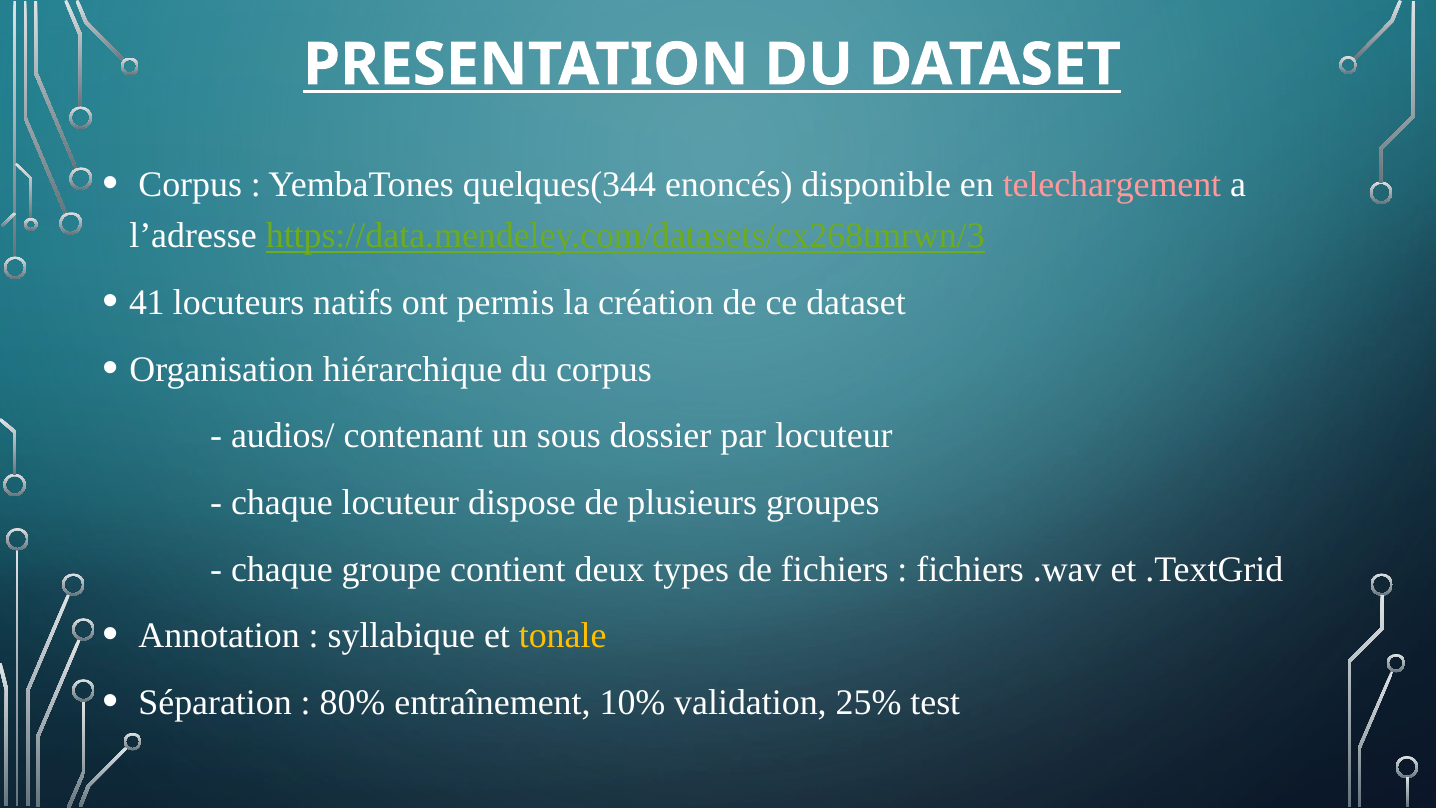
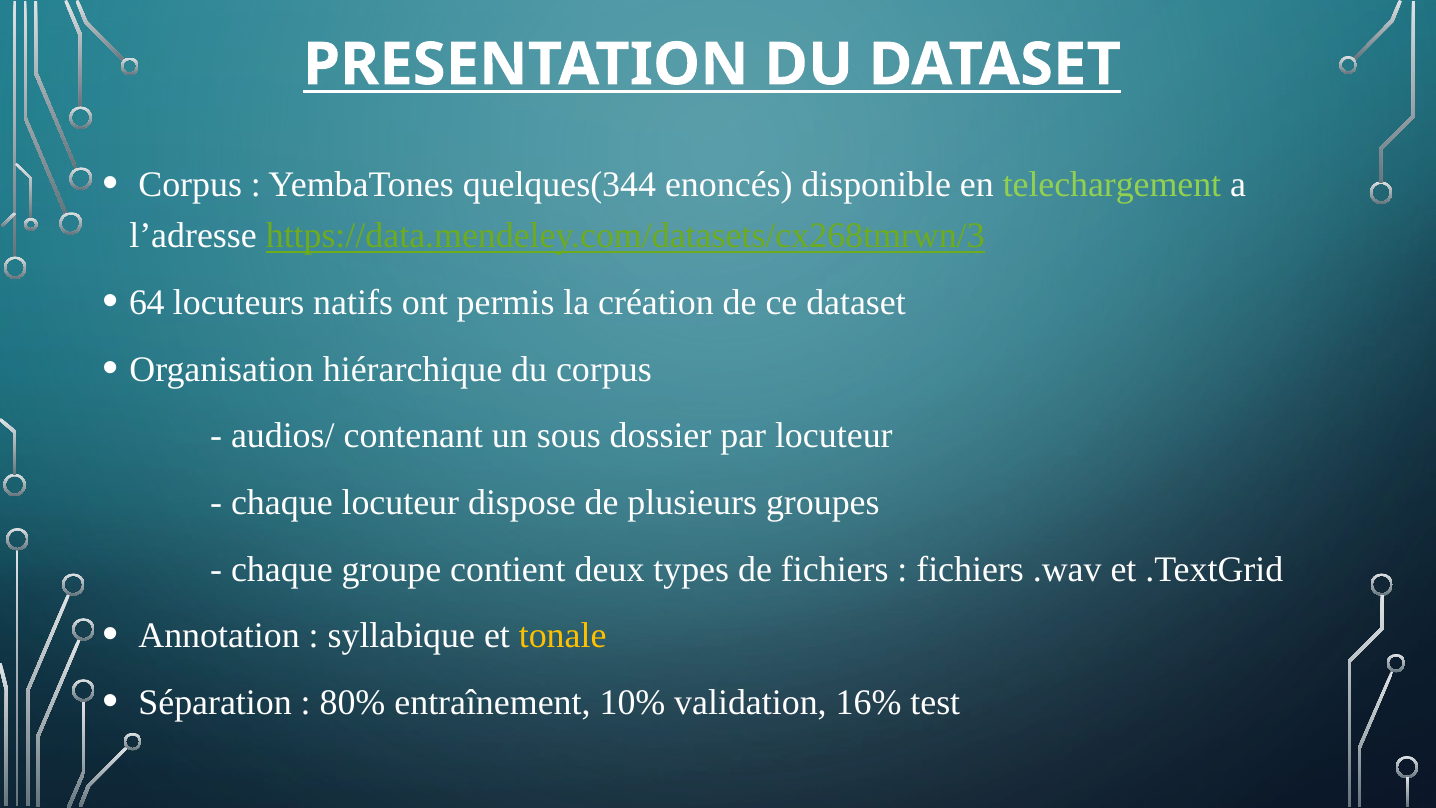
telechargement colour: pink -> light green
41: 41 -> 64
25%: 25% -> 16%
